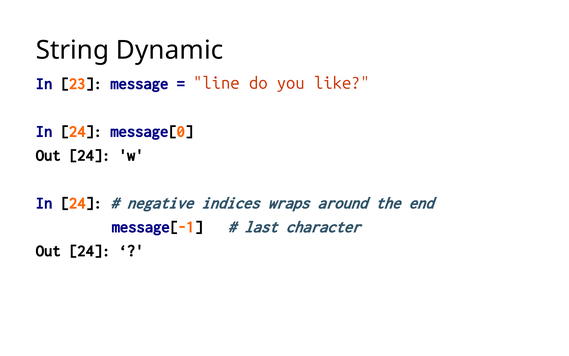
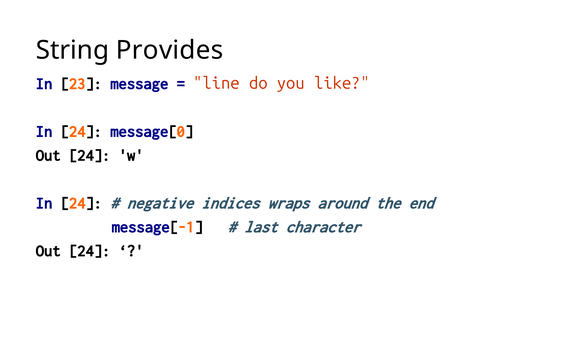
Dynamic: Dynamic -> Provides
